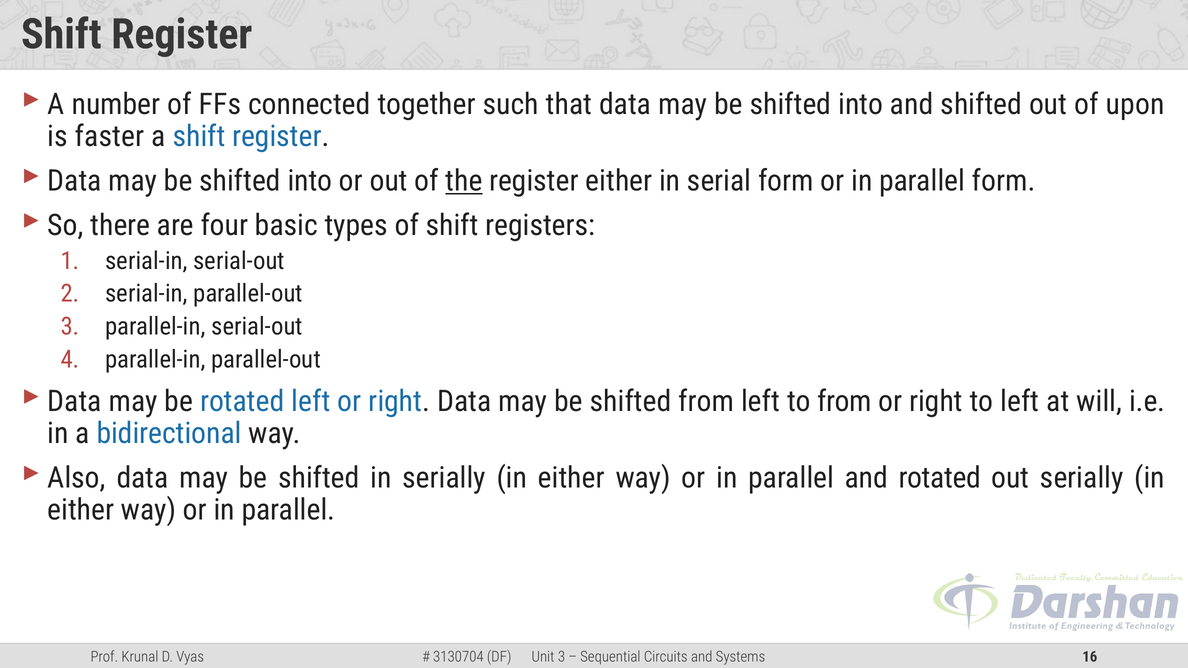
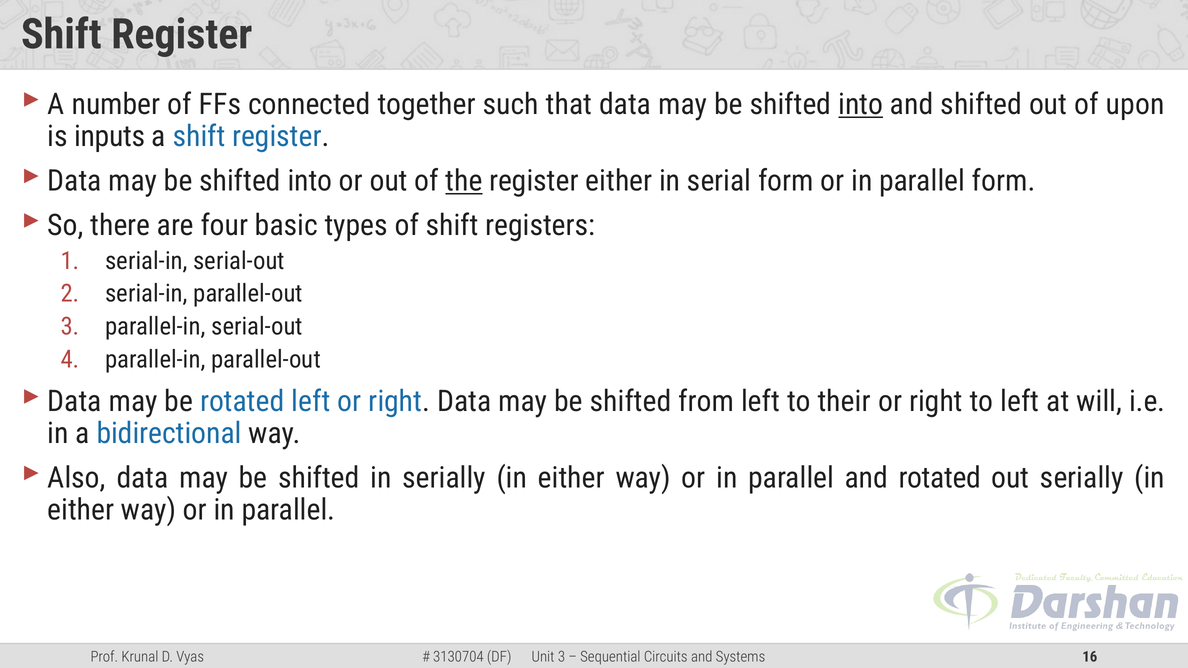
into at (861, 104) underline: none -> present
faster: faster -> inputs
to from: from -> their
